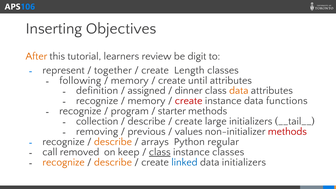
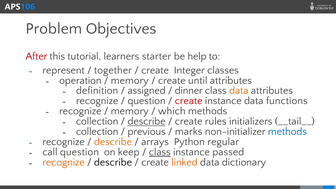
Inserting: Inserting -> Problem
After colour: orange -> red
review: review -> starter
digit: digit -> help
Length: Length -> Integer
following: following -> operation
memory at (147, 101): memory -> question
program at (130, 111): program -> memory
starter: starter -> which
describe at (147, 121) underline: none -> present
large: large -> rules
removing at (97, 132): removing -> collection
values: values -> marks
methods at (287, 132) colour: red -> blue
call removed: removed -> question
instance classes: classes -> passed
describe at (113, 162) colour: orange -> black
linked colour: blue -> orange
data initializers: initializers -> dictionary
